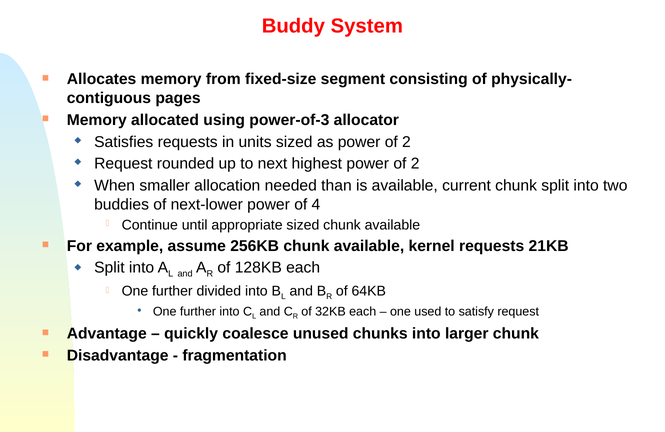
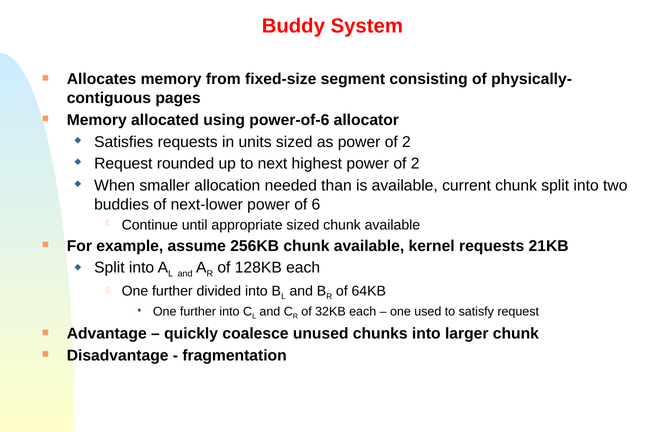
power-of-3: power-of-3 -> power-of-6
4: 4 -> 6
